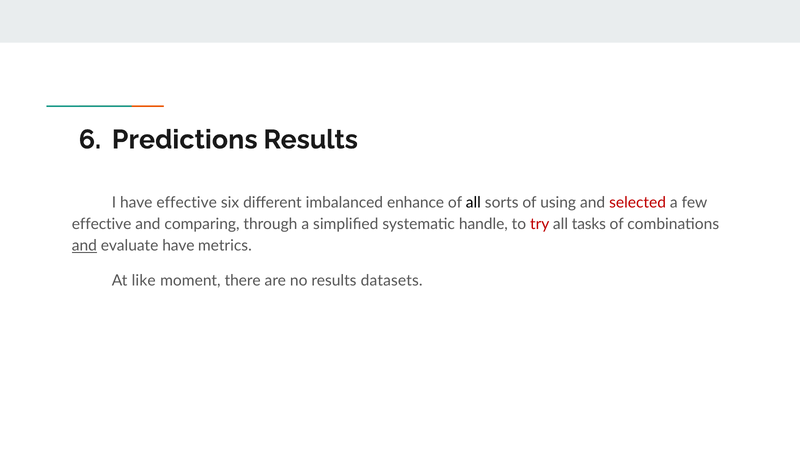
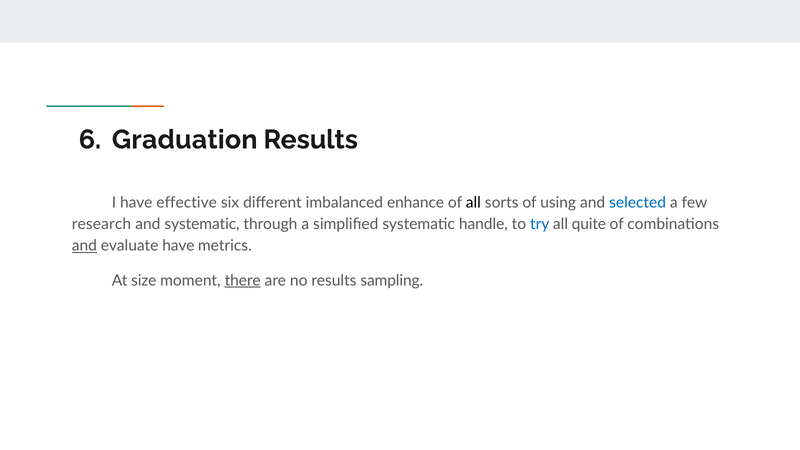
Predictions: Predictions -> Graduation
selected colour: red -> blue
effective at (102, 224): effective -> research
and comparing: comparing -> systematic
try colour: red -> blue
tasks: tasks -> quite
like: like -> size
there underline: none -> present
datasets: datasets -> sampling
